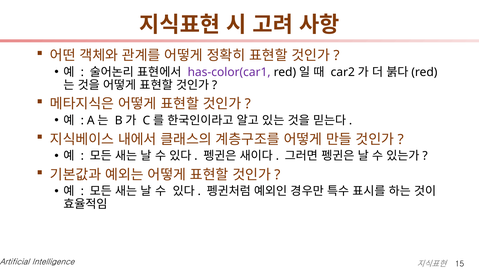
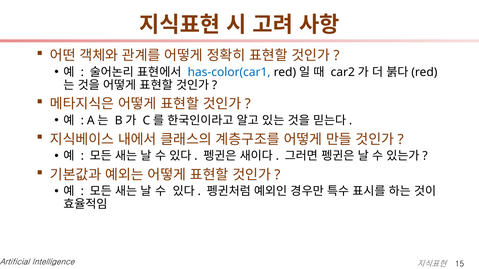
has-color(car1 colour: purple -> blue
